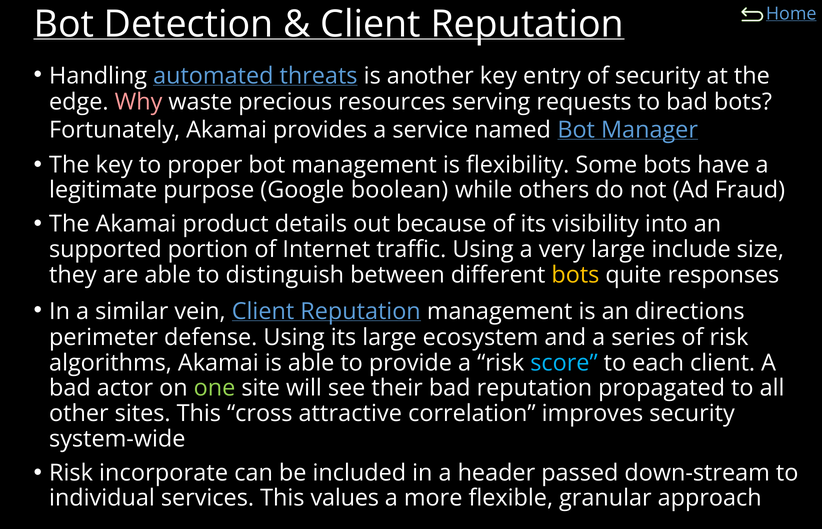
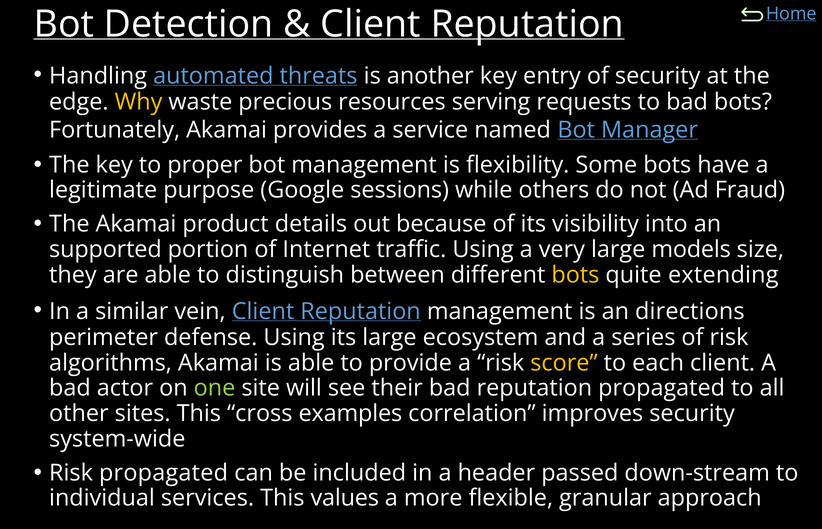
Why colour: pink -> yellow
boolean: boolean -> sessions
include: include -> models
responses: responses -> extending
score colour: light blue -> yellow
attractive: attractive -> examples
Risk incorporate: incorporate -> propagated
